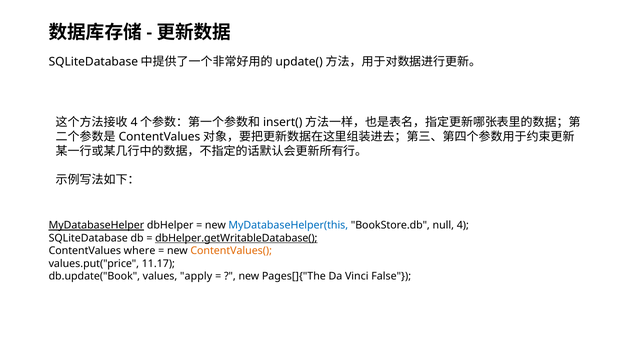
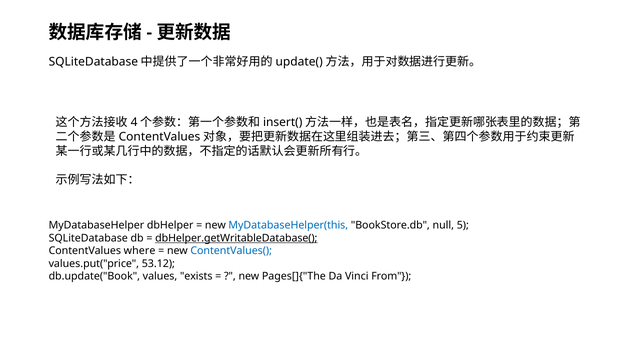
MyDatabaseHelper underline: present -> none
4: 4 -> 5
ContentValues( colour: orange -> blue
11.17: 11.17 -> 53.12
apply: apply -> exists
False: False -> From
